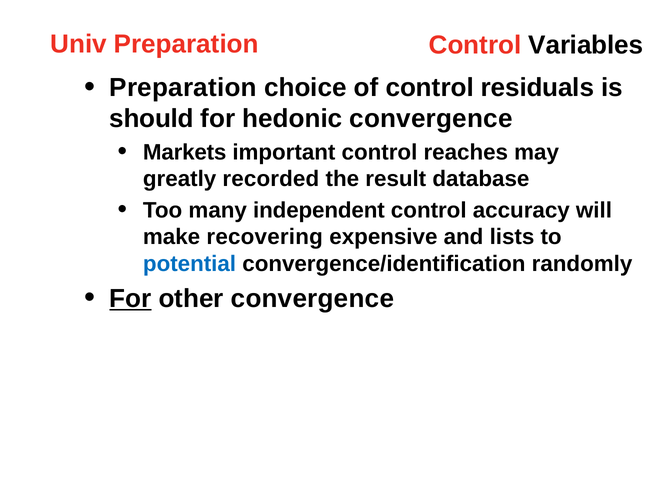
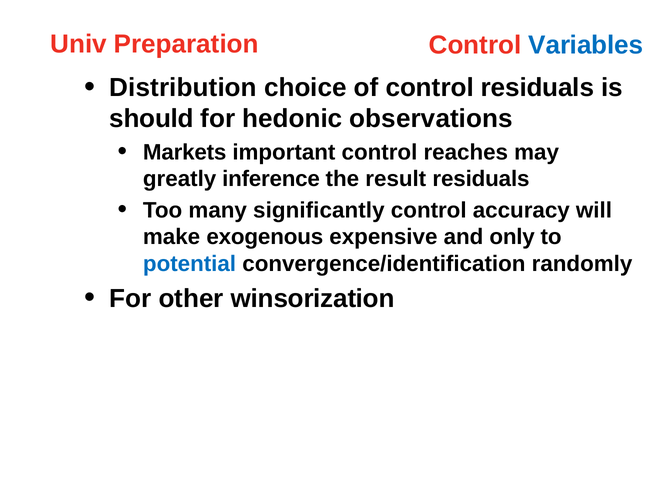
Variables colour: black -> blue
Preparation at (183, 88): Preparation -> Distribution
hedonic convergence: convergence -> observations
recorded: recorded -> inference
result database: database -> residuals
independent: independent -> significantly
recovering: recovering -> exogenous
lists: lists -> only
For at (130, 299) underline: present -> none
other convergence: convergence -> winsorization
